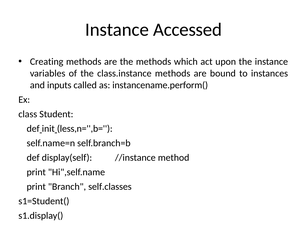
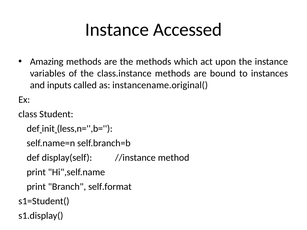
Creating: Creating -> Amazing
instancename.perform(: instancename.perform( -> instancename.original(
self.classes: self.classes -> self.format
